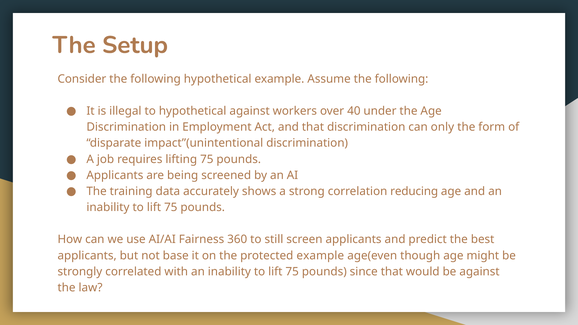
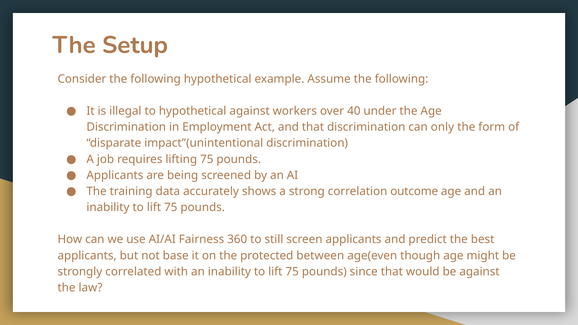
reducing: reducing -> outcome
protected example: example -> between
